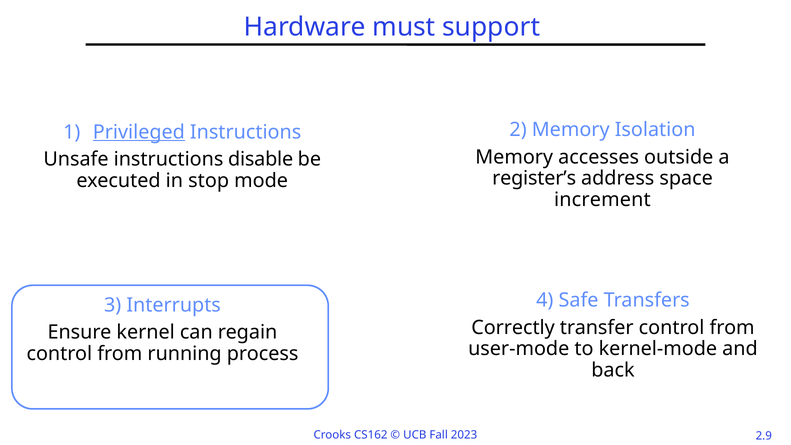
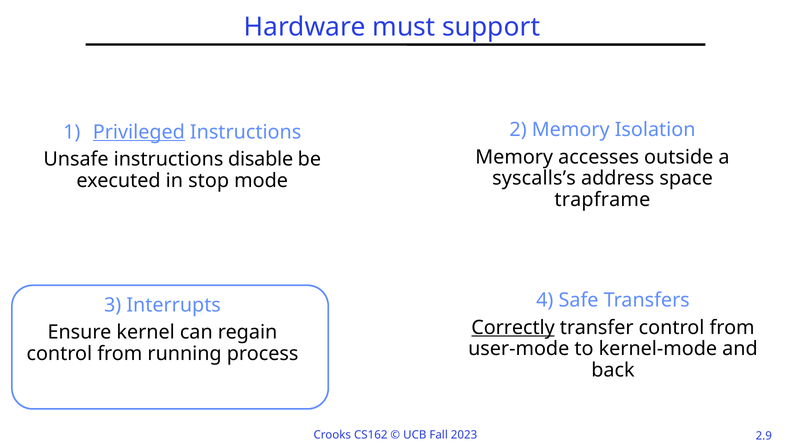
register’s: register’s -> syscalls’s
increment: increment -> trapframe
Correctly underline: none -> present
